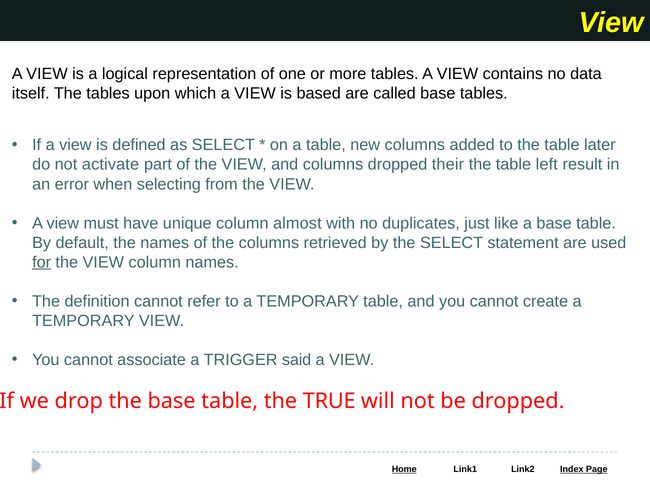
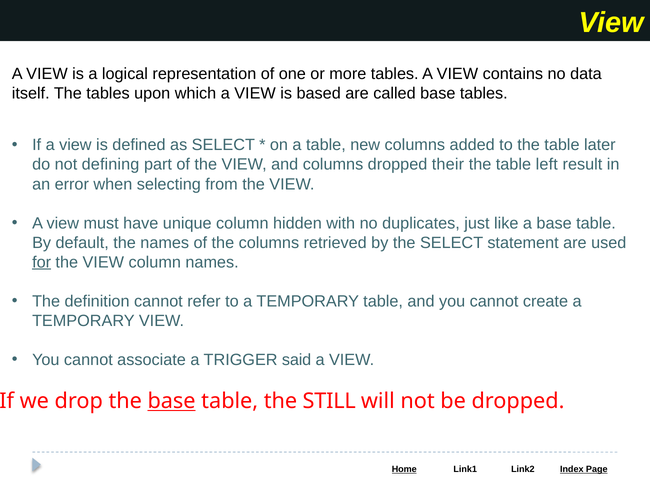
activate: activate -> defining
almost: almost -> hidden
base at (172, 401) underline: none -> present
TRUE: TRUE -> STILL
